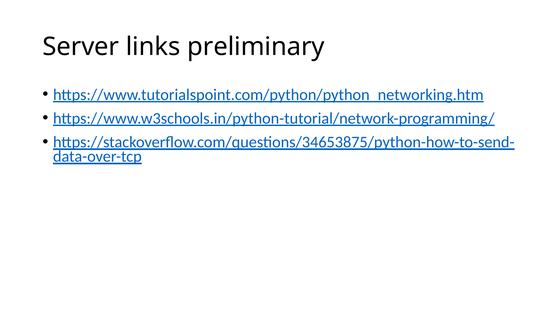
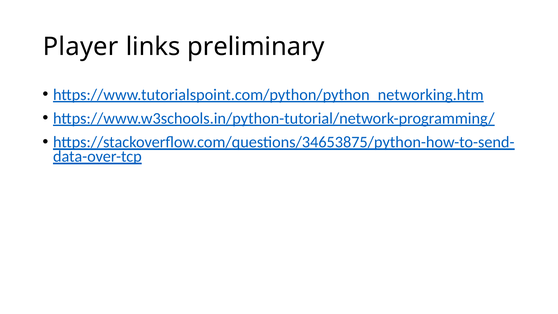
Server: Server -> Player
